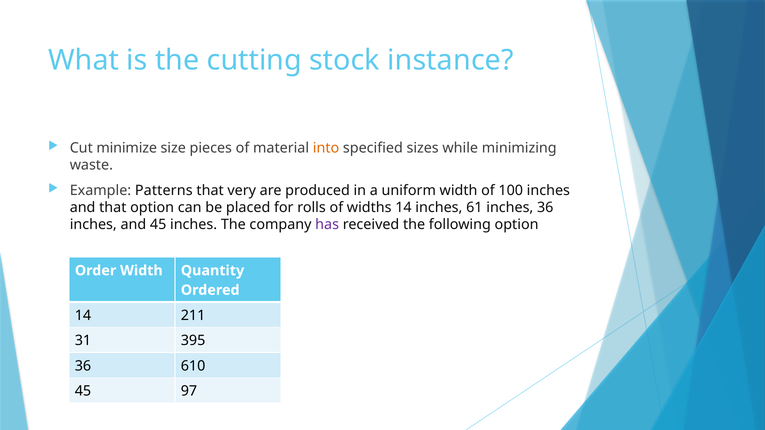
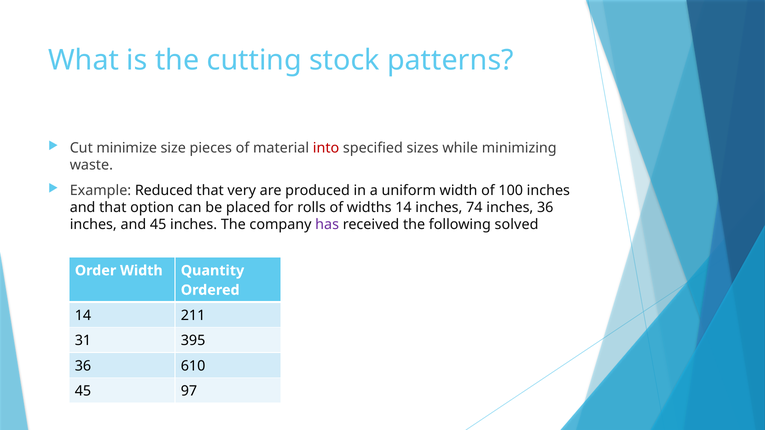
instance: instance -> patterns
into colour: orange -> red
Patterns: Patterns -> Reduced
61: 61 -> 74
following option: option -> solved
